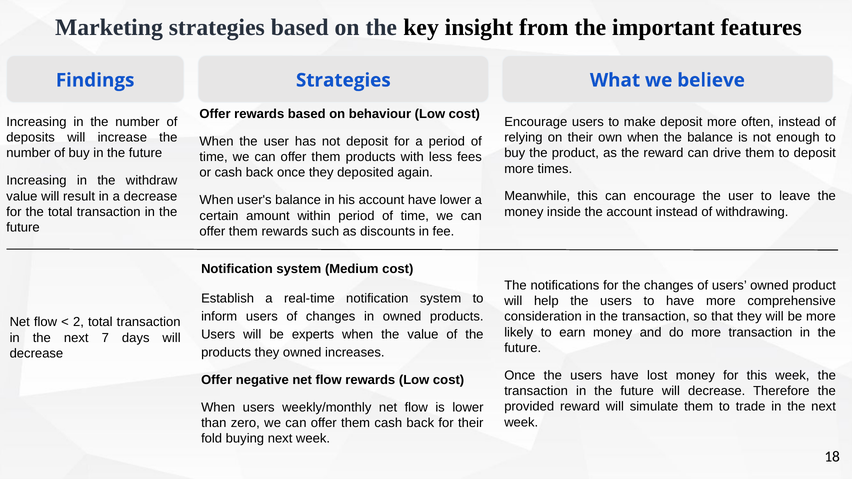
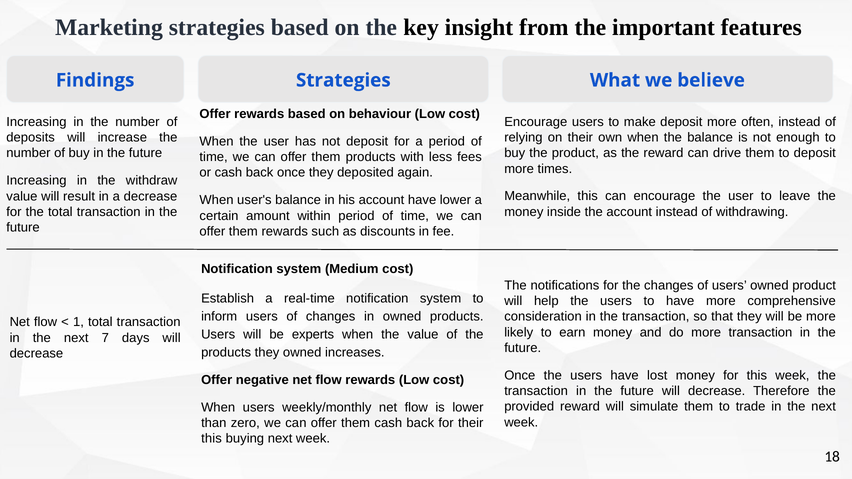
2: 2 -> 1
fold at (212, 439): fold -> this
